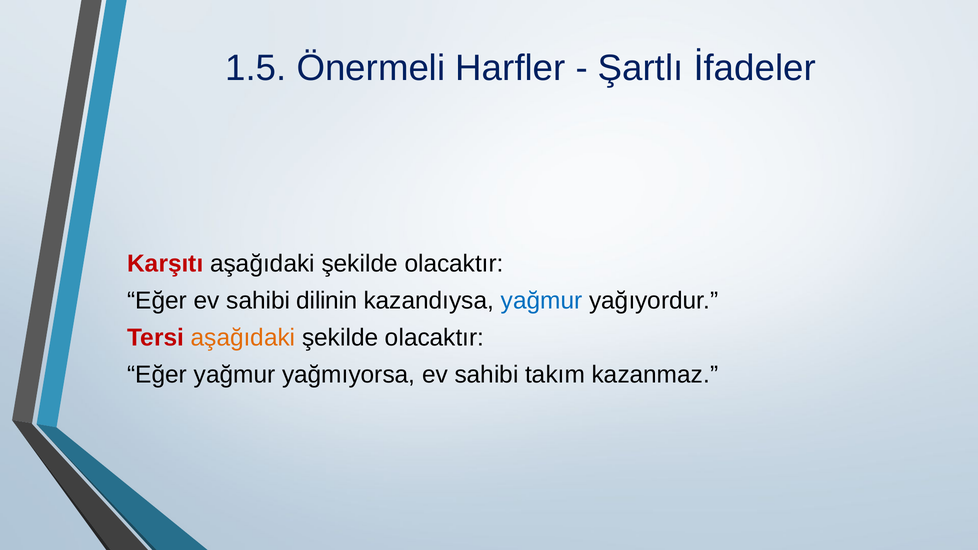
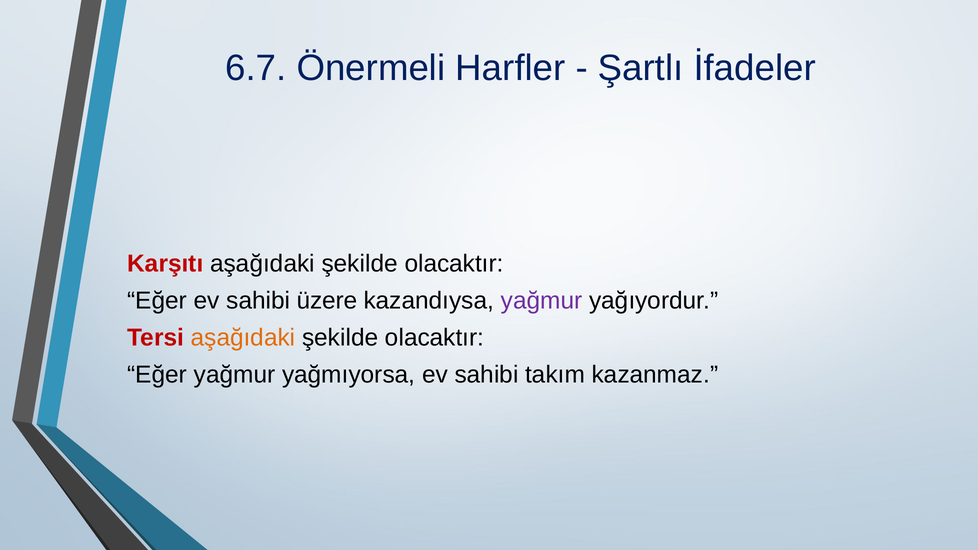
1.5: 1.5 -> 6.7
dilinin: dilinin -> üzere
yağmur at (542, 301) colour: blue -> purple
